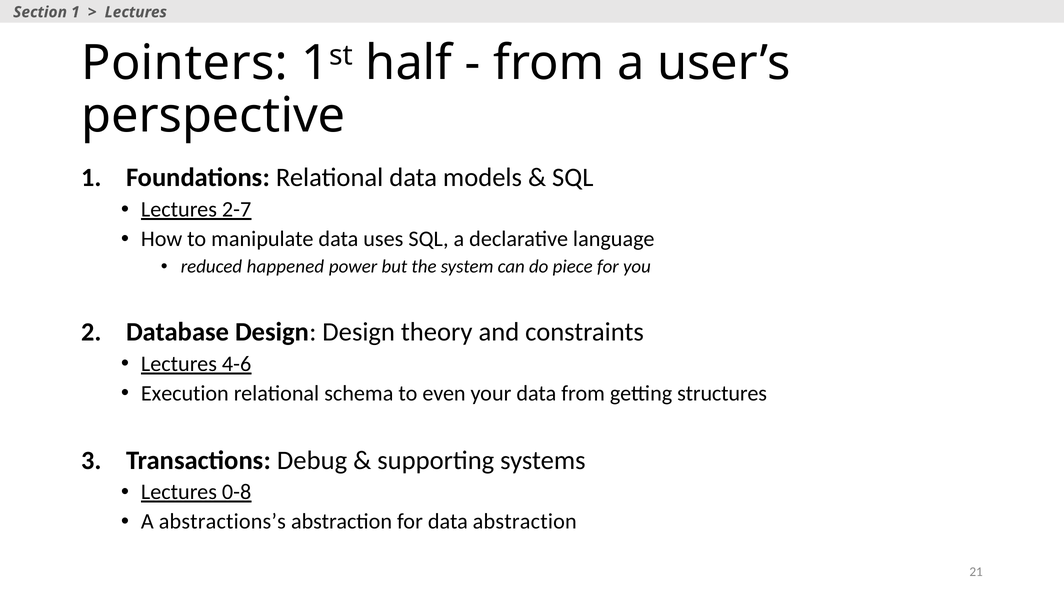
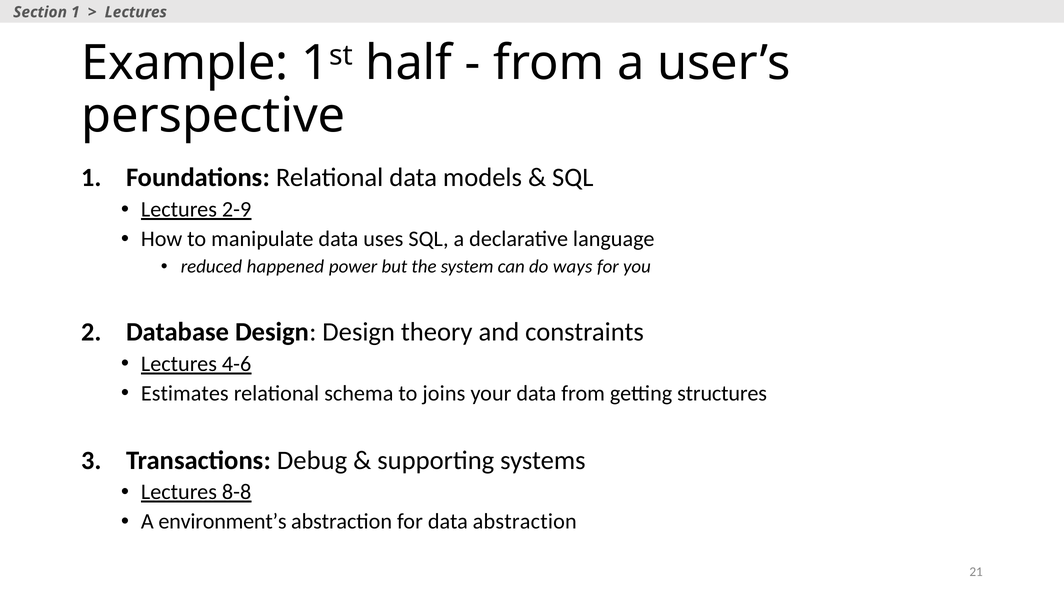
Pointers: Pointers -> Example
2-7: 2-7 -> 2-9
piece: piece -> ways
Execution: Execution -> Estimates
even: even -> joins
0-8: 0-8 -> 8-8
abstractions’s: abstractions’s -> environment’s
